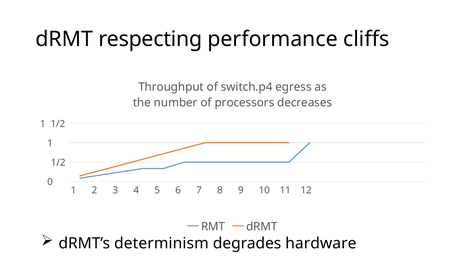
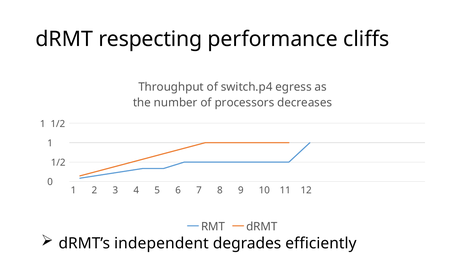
determinism: determinism -> independent
hardware: hardware -> efficiently
